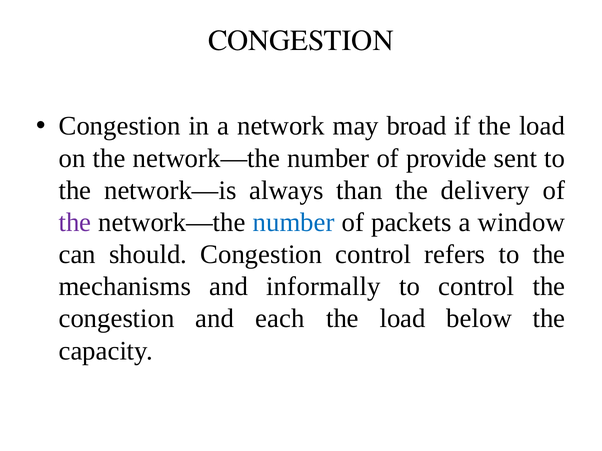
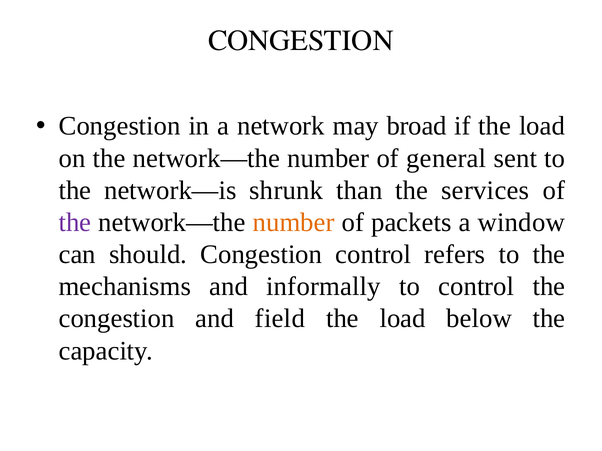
provide: provide -> general
always: always -> shrunk
delivery: delivery -> services
number at (294, 223) colour: blue -> orange
each: each -> field
